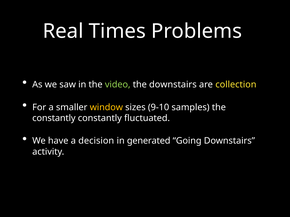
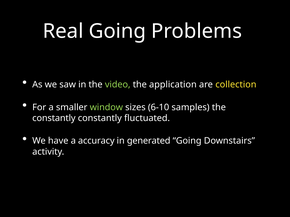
Real Times: Times -> Going
the downstairs: downstairs -> application
window colour: yellow -> light green
9-10: 9-10 -> 6-10
decision: decision -> accuracy
